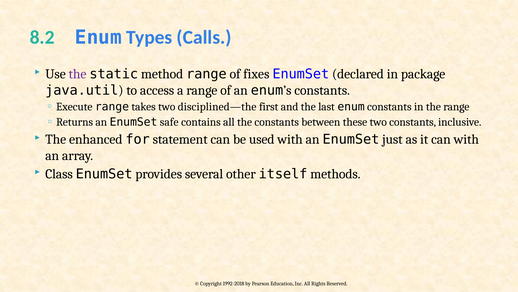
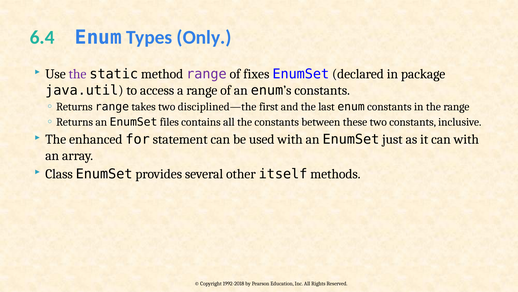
8.2: 8.2 -> 6.4
Calls: Calls -> Only
range at (206, 74) colour: black -> purple
Execute at (74, 107): Execute -> Returns
safe: safe -> files
